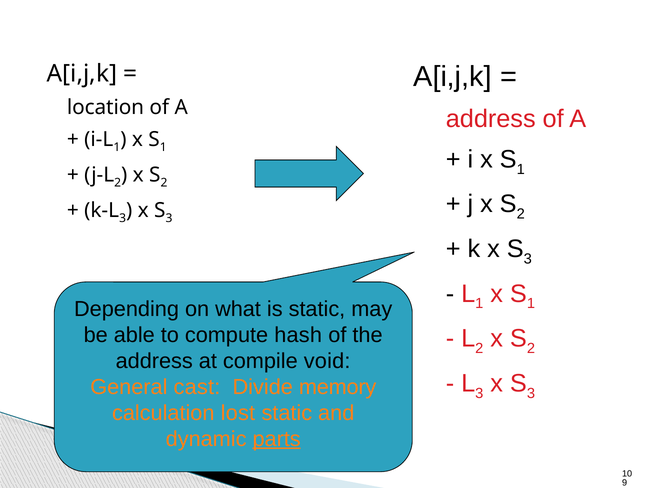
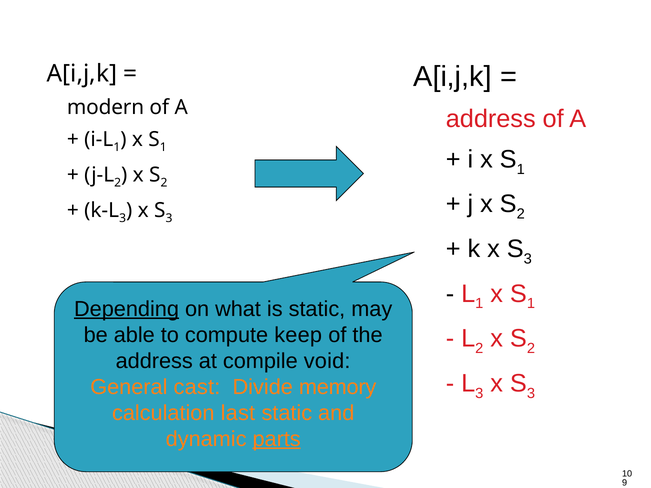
location: location -> modern
Depending underline: none -> present
hash: hash -> keep
lost: lost -> last
